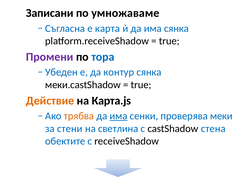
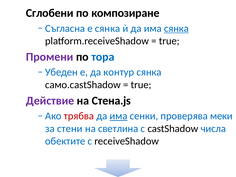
Записани: Записани -> Сглобени
умножаваме: умножаваме -> композиране
е карта: карта -> сянка
сянка at (176, 28) underline: none -> present
меки.castShadow: меки.castShadow -> само.castShadow
Действие colour: orange -> purple
Карта.js: Карта.js -> Стена.js
трябва colour: orange -> red
стена: стена -> числа
